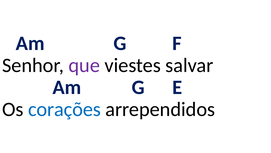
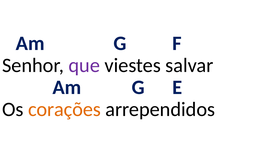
corações colour: blue -> orange
